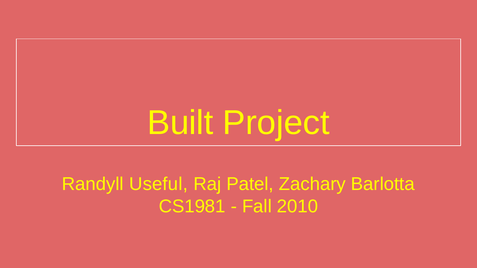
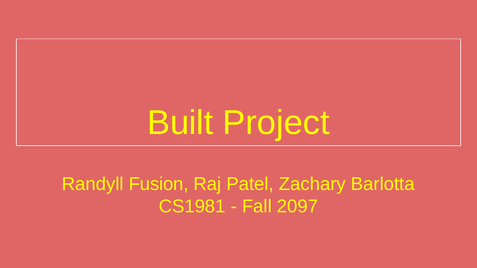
Useful: Useful -> Fusion
2010: 2010 -> 2097
